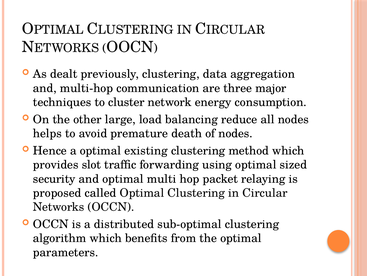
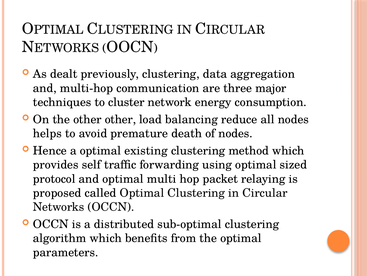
other large: large -> other
slot: slot -> self
security: security -> protocol
